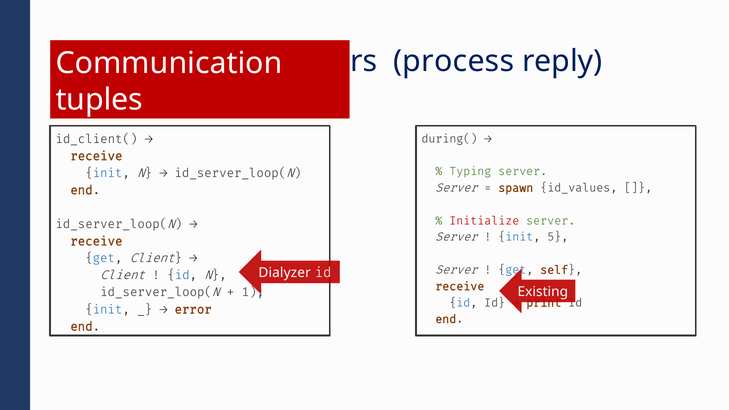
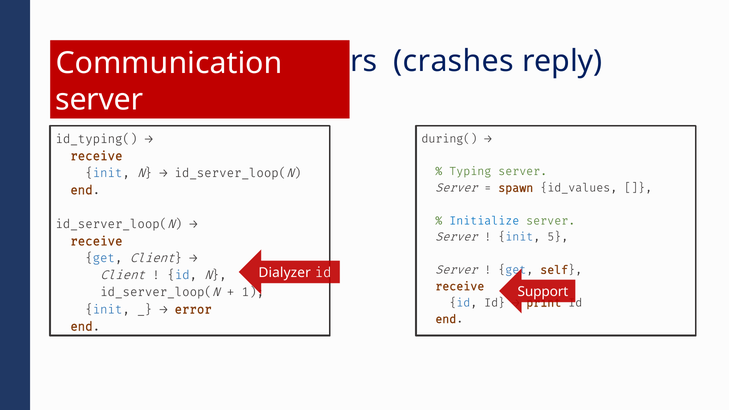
process: process -> crashes
tuples at (99, 100): tuples -> server
id_client(: id_client( -> id_typing(
Initialize colour: red -> blue
Existing: Existing -> Support
